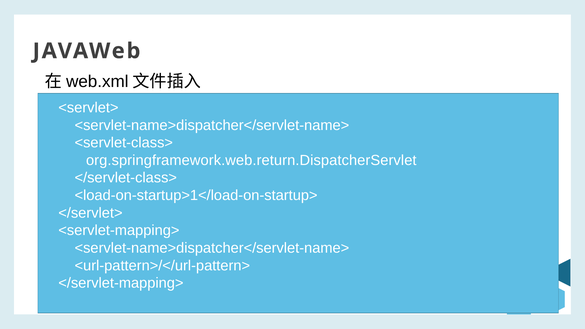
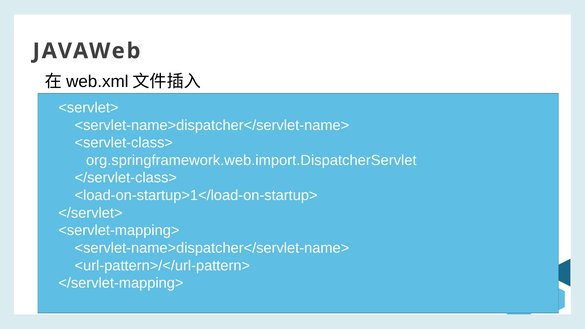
org.springframework.web.return.DispatcherServlet: org.springframework.web.return.DispatcherServlet -> org.springframework.web.import.DispatcherServlet
